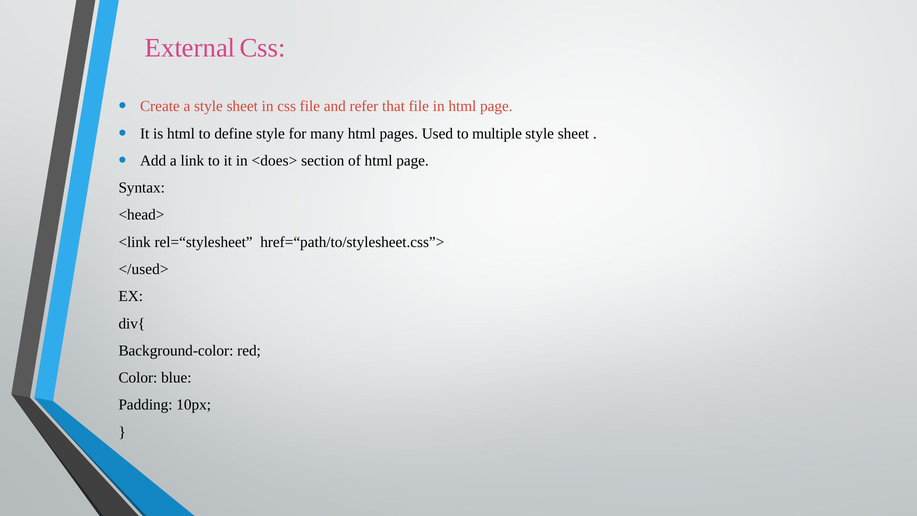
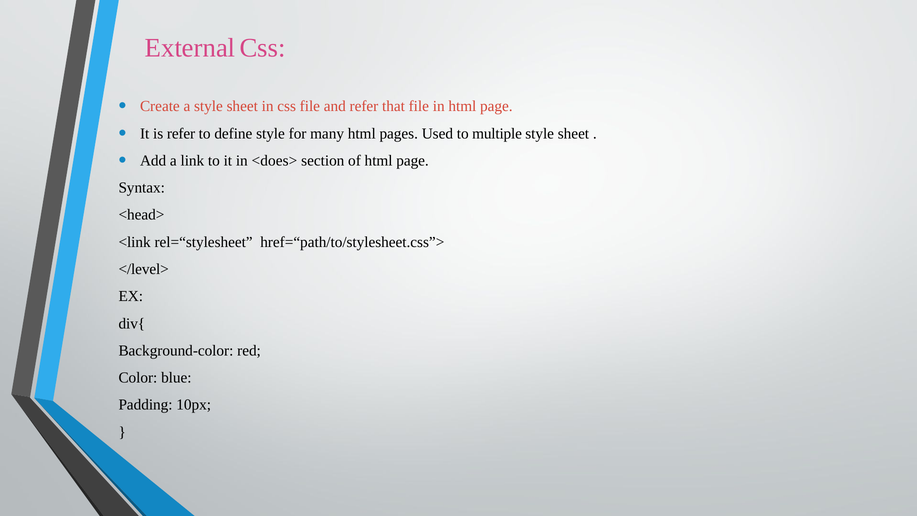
is html: html -> refer
</used>: </used> -> </level>
